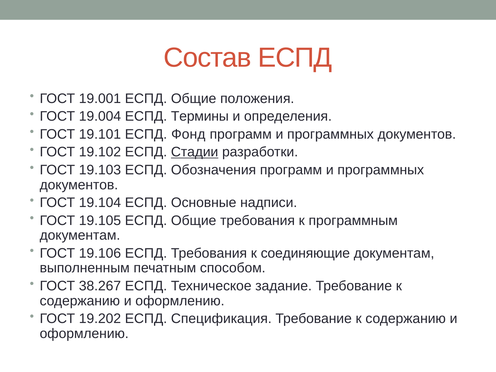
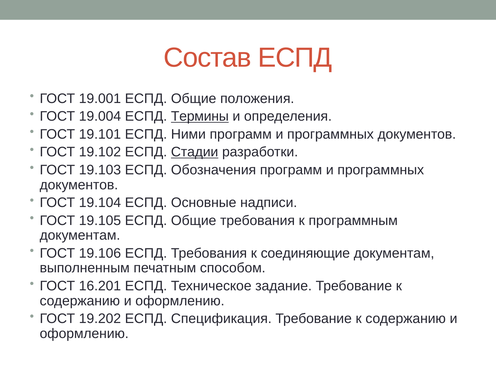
Термины underline: none -> present
Фонд: Фонд -> Ними
38.267: 38.267 -> 16.201
